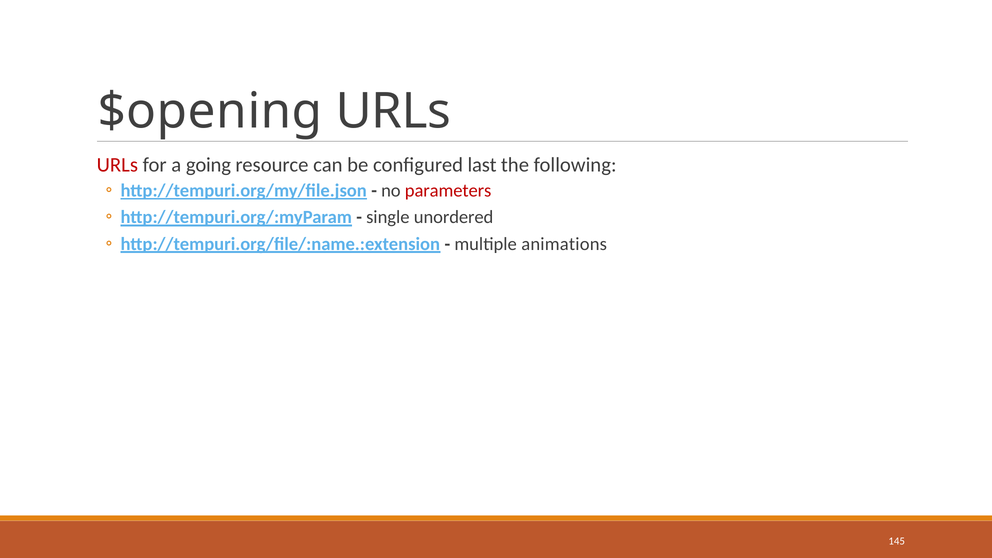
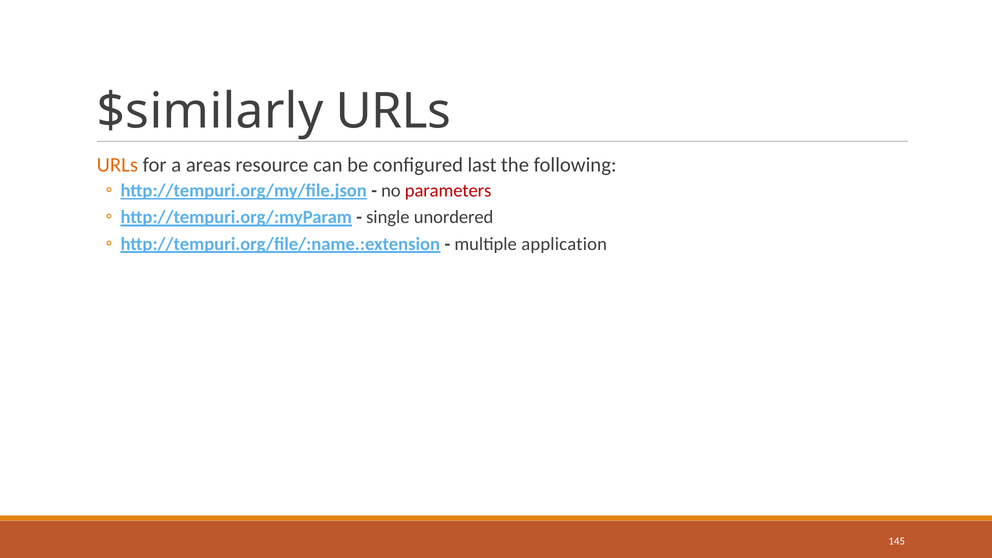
$opening: $opening -> $similarly
URLs at (117, 165) colour: red -> orange
going: going -> areas
animations: animations -> application
